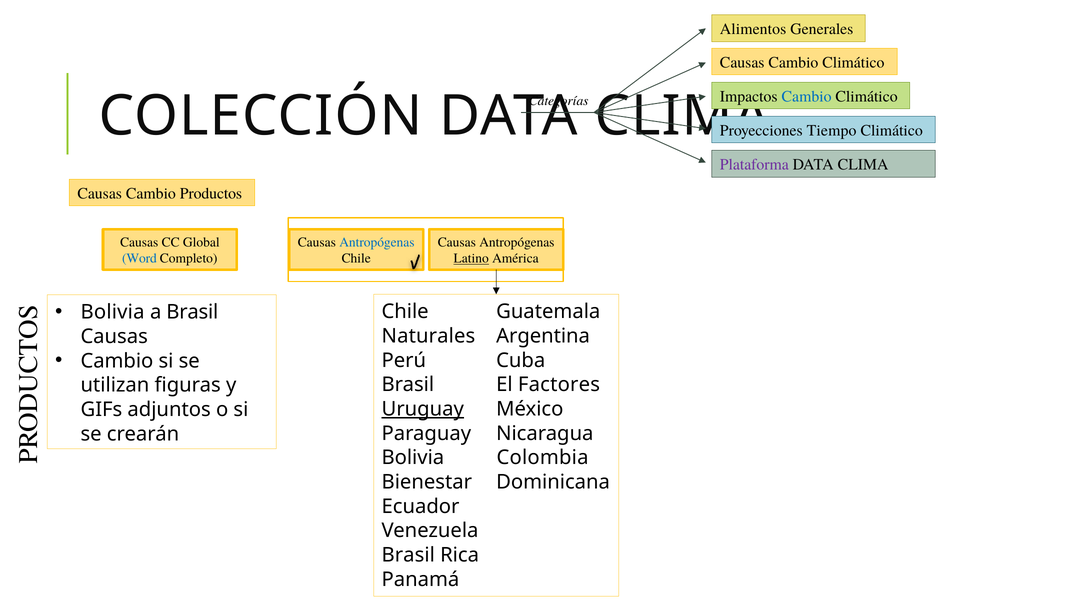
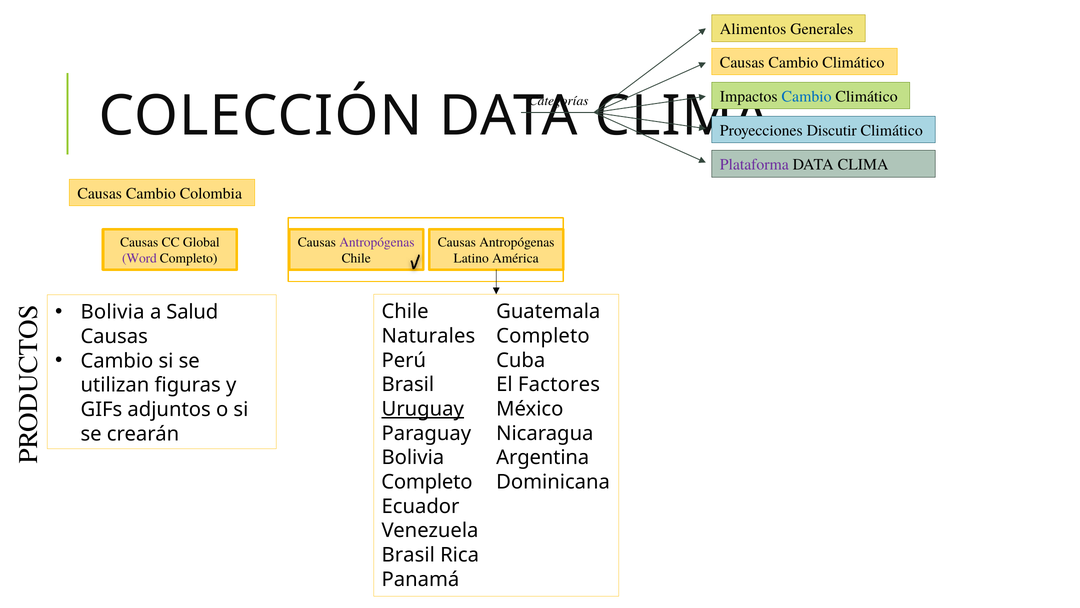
Tiempo: Tiempo -> Discutir
Productos: Productos -> Colombia
Antropógenas at (377, 242) colour: blue -> purple
Word colour: blue -> purple
Latino underline: present -> none
a Brasil: Brasil -> Salud
Argentina at (543, 336): Argentina -> Completo
Colombia: Colombia -> Argentina
Bienestar at (427, 482): Bienestar -> Completo
